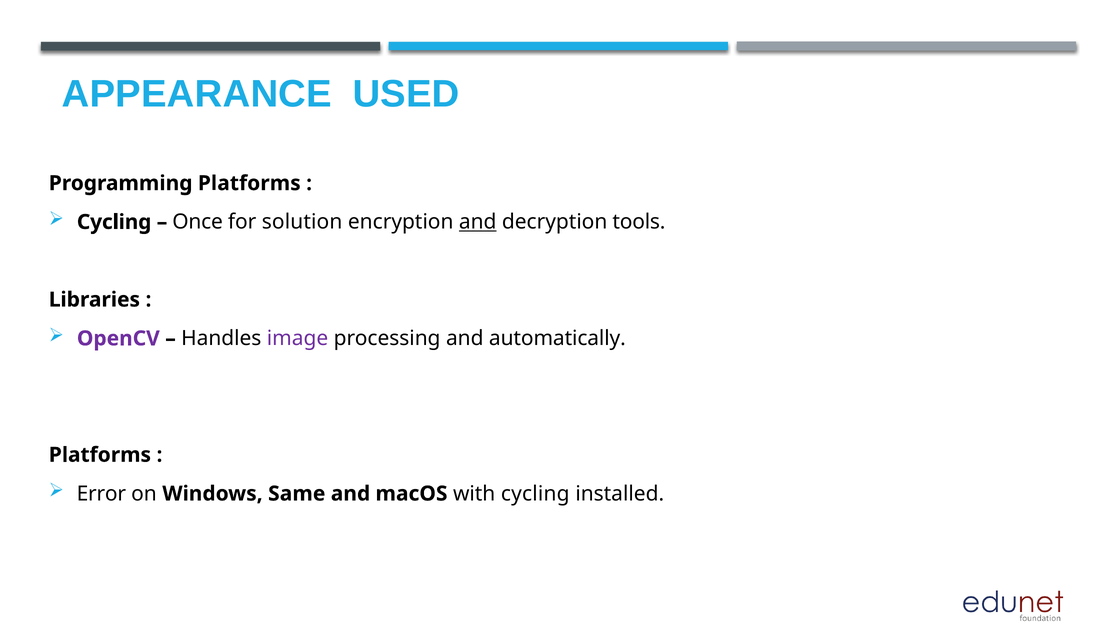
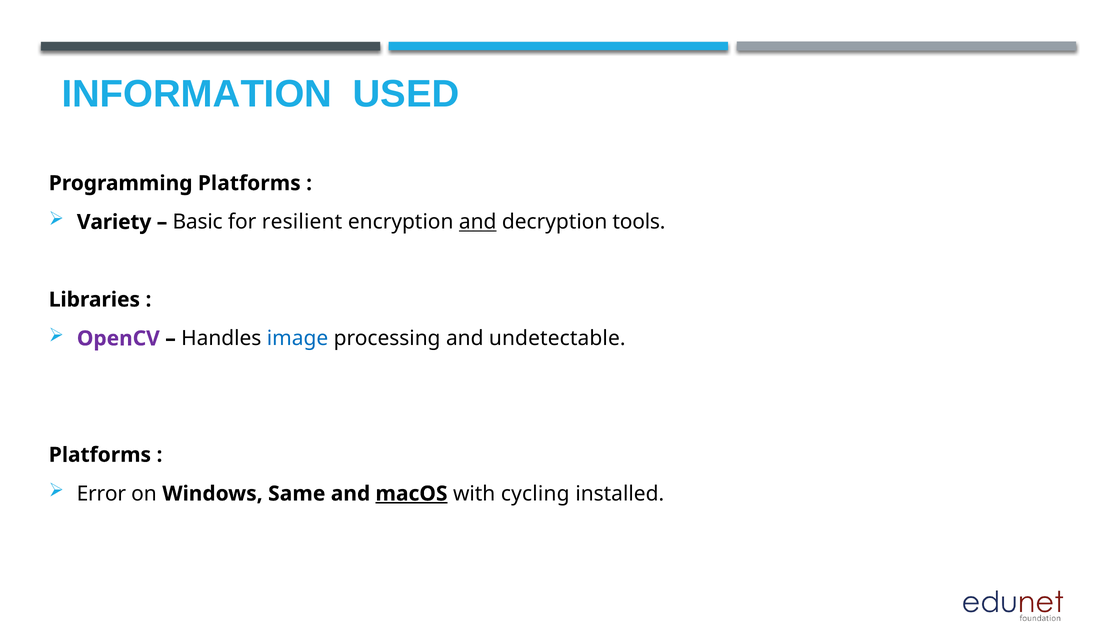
APPEARANCE: APPEARANCE -> INFORMATION
Cycling at (114, 222): Cycling -> Variety
Once: Once -> Basic
solution: solution -> resilient
image colour: purple -> blue
automatically: automatically -> undetectable
macOS underline: none -> present
